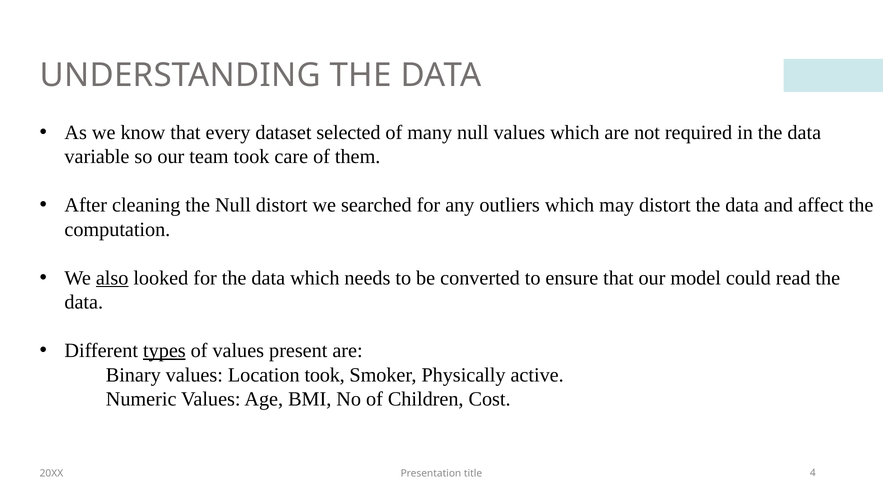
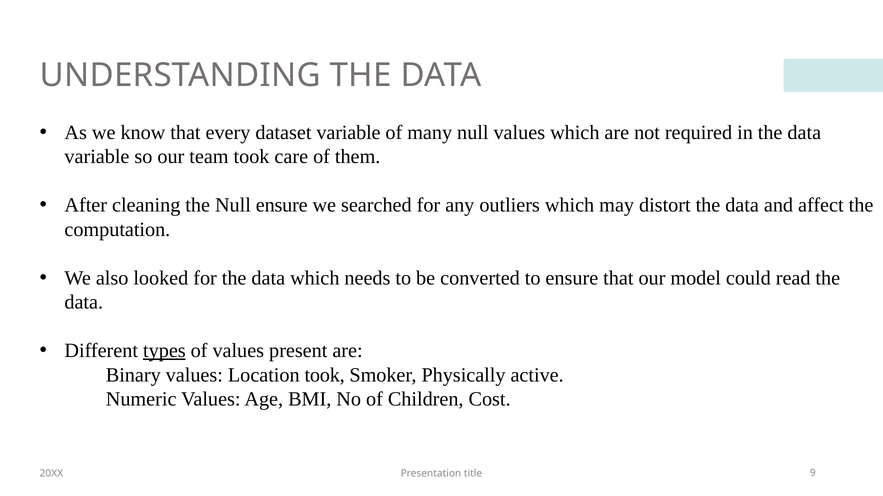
dataset selected: selected -> variable
Null distort: distort -> ensure
also underline: present -> none
4: 4 -> 9
